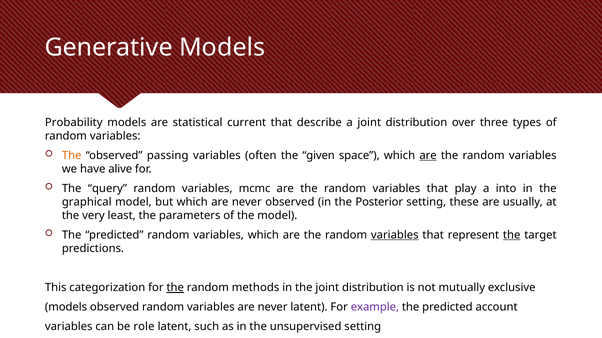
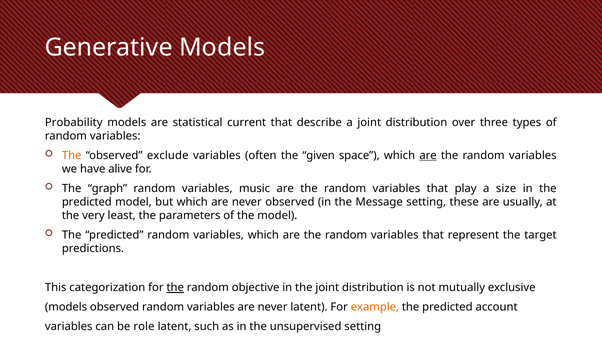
passing: passing -> exclude
query: query -> graph
mcmc: mcmc -> music
into: into -> size
graphical at (87, 202): graphical -> predicted
Posterior: Posterior -> Message
variables at (395, 235) underline: present -> none
the at (512, 235) underline: present -> none
methods: methods -> objective
example colour: purple -> orange
